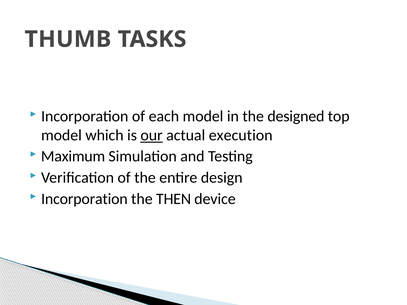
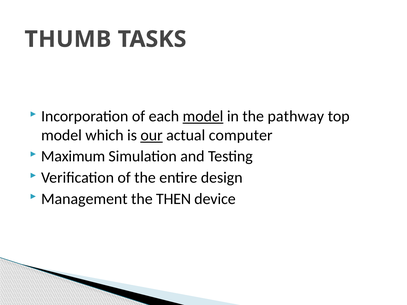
model at (203, 116) underline: none -> present
designed: designed -> pathway
execution: execution -> computer
Incorporation at (84, 199): Incorporation -> Management
